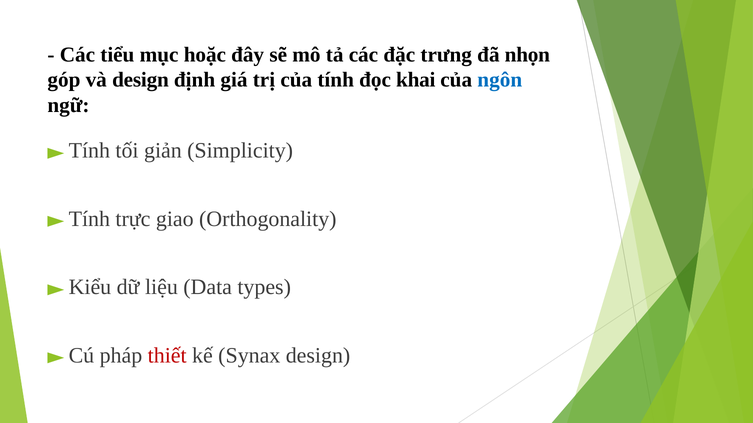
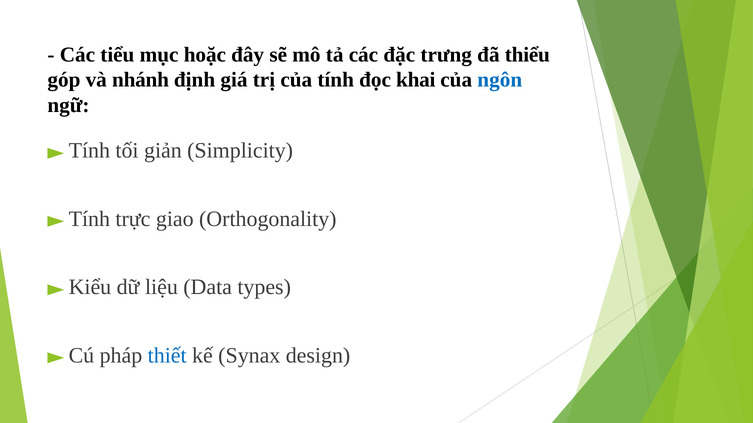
nhọn: nhọn -> thiểu
và design: design -> nhánh
thiết colour: red -> blue
